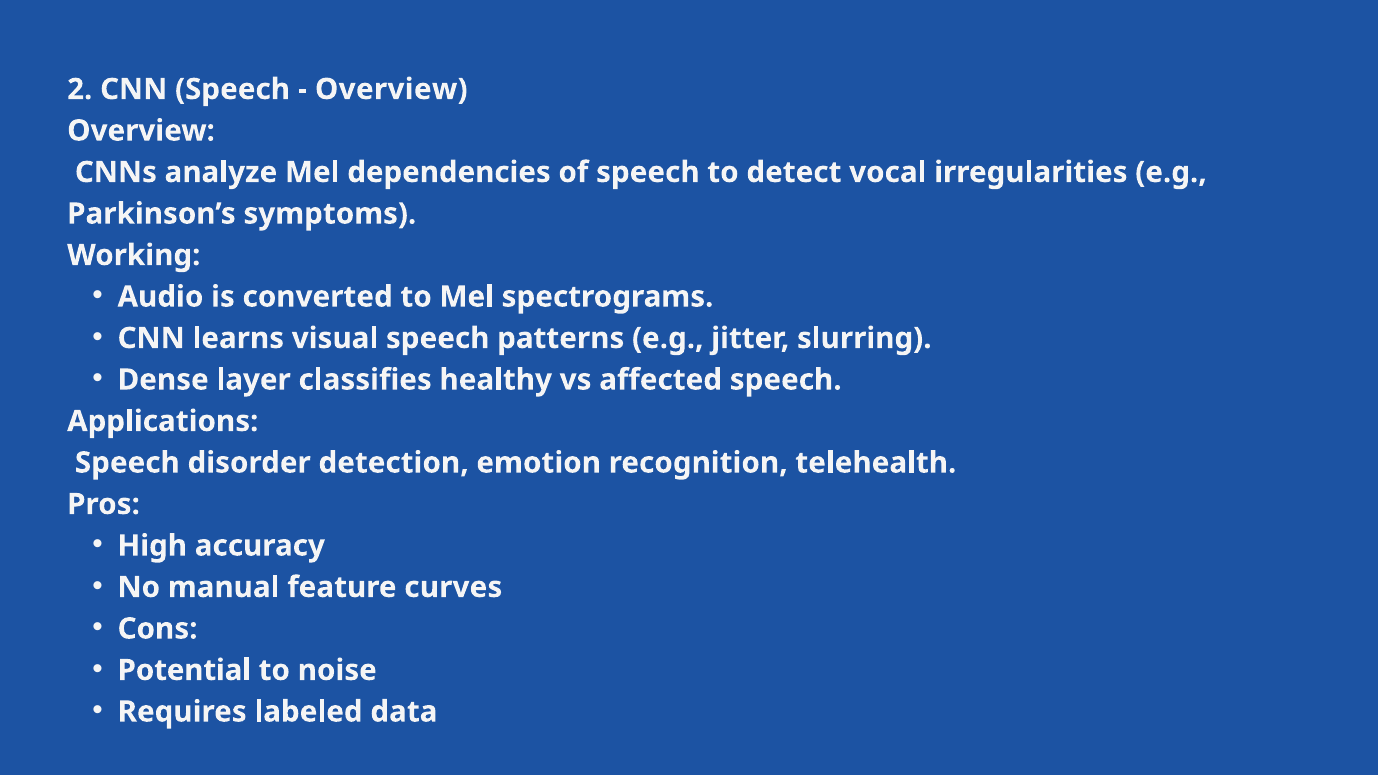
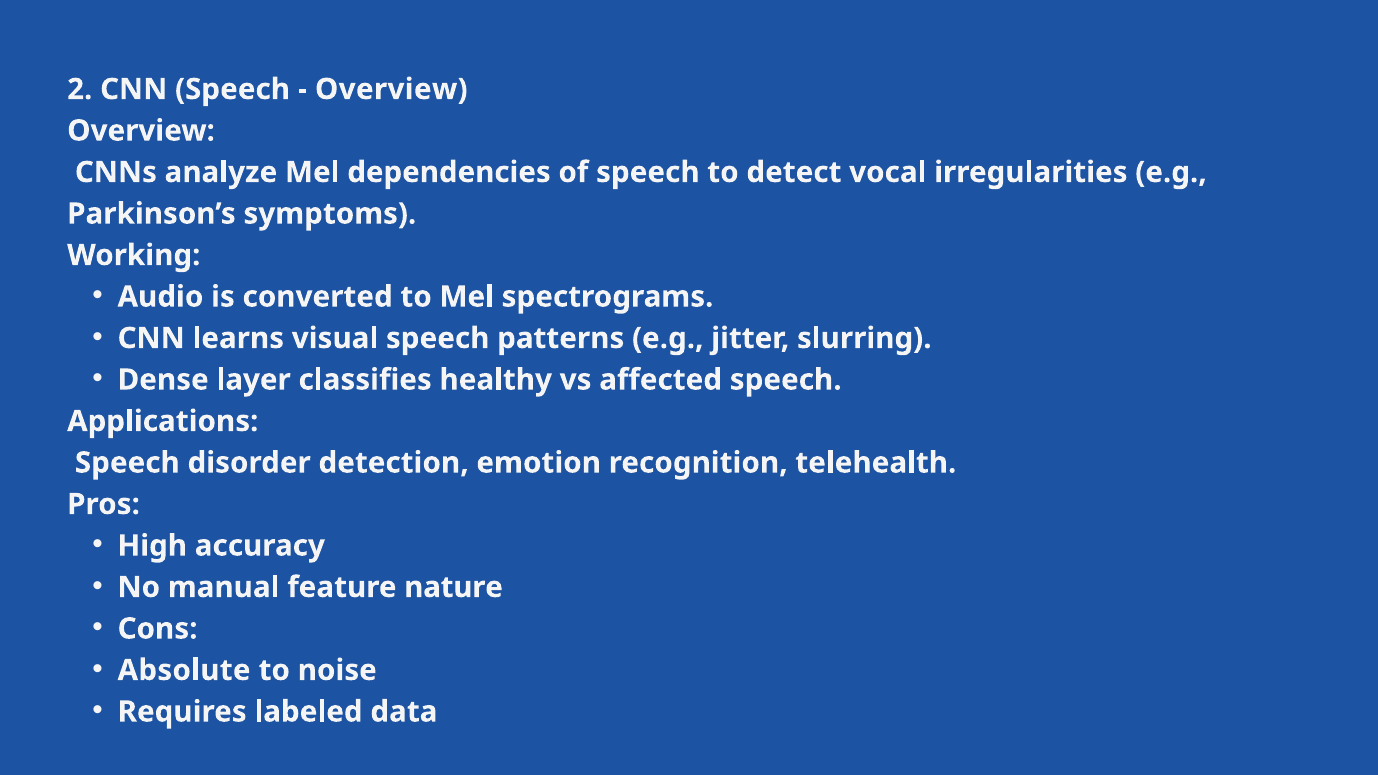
curves: curves -> nature
Potential: Potential -> Absolute
